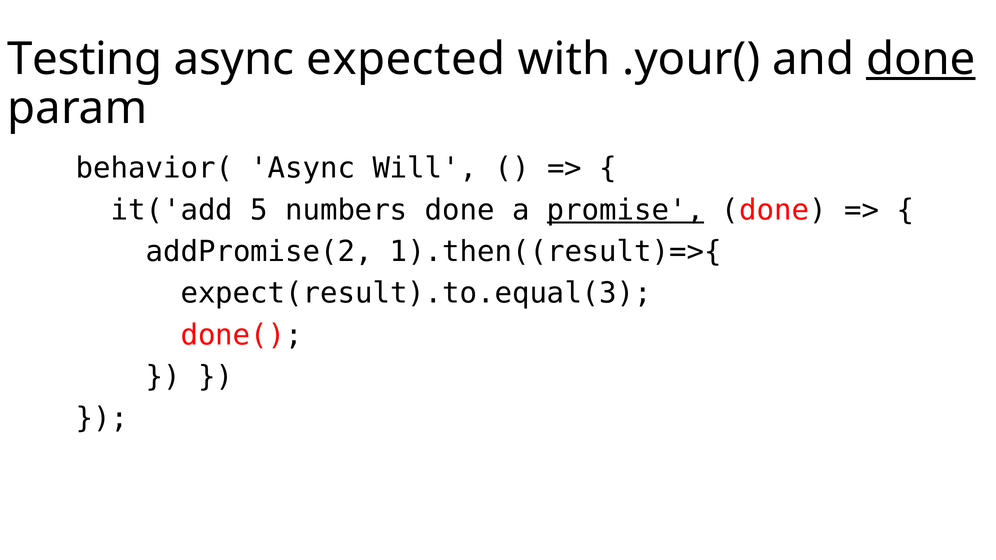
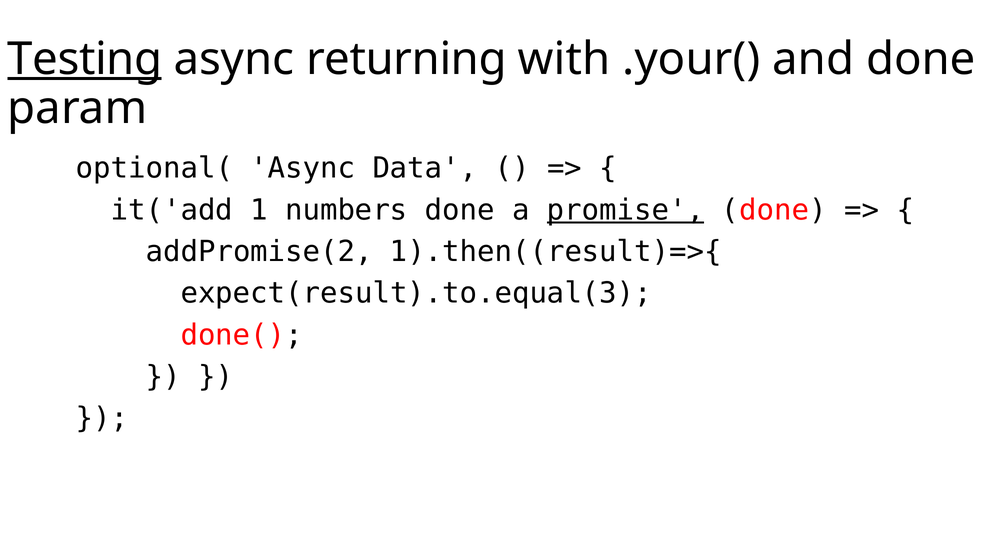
Testing underline: none -> present
expected: expected -> returning
done at (921, 59) underline: present -> none
behavior(: behavior( -> optional(
Will: Will -> Data
5: 5 -> 1
